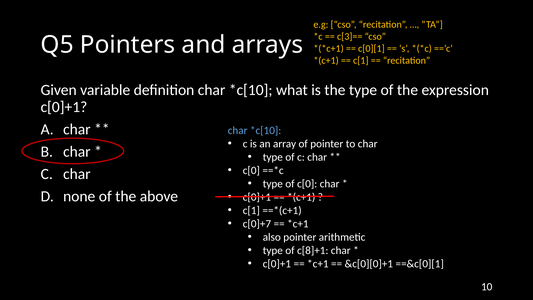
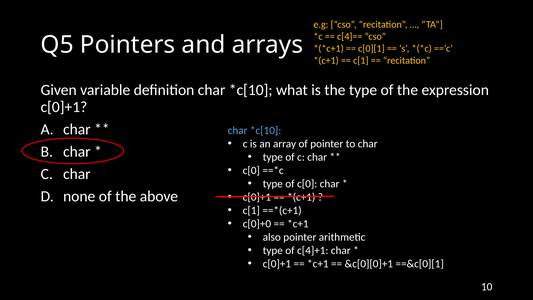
c[3]==: c[3]== -> c[4]==
c[0]+7: c[0]+7 -> c[0]+0
c[8]+1: c[8]+1 -> c[4]+1
